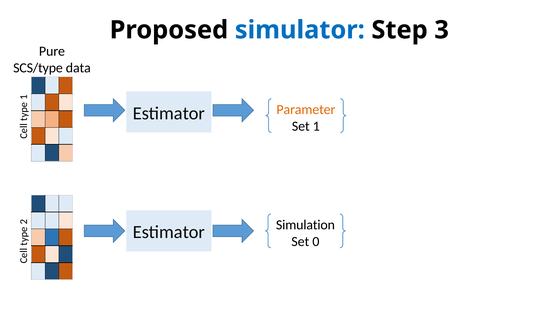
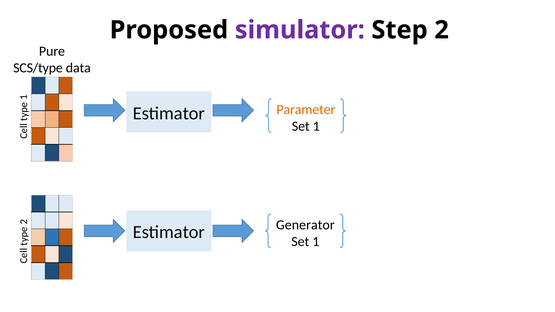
simulator colour: blue -> purple
Step 3: 3 -> 2
Simulation: Simulation -> Generator
0 at (316, 242): 0 -> 1
